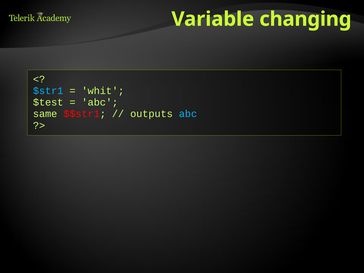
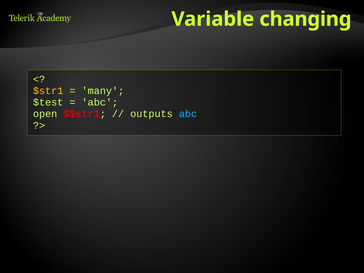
$str1 at (48, 91) colour: light blue -> yellow
whit: whit -> many
same: same -> open
